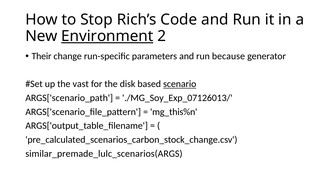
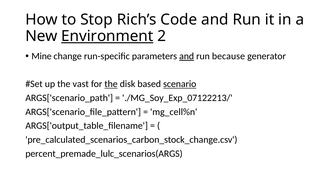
Their: Their -> Mine
and at (187, 56) underline: none -> present
the at (111, 84) underline: none -> present
./MG_Soy_Exp_07126013/: ./MG_Soy_Exp_07126013/ -> ./MG_Soy_Exp_07122213/
mg_this%n: mg_this%n -> mg_cell%n
similar_premade_lulc_scenarios(ARGS: similar_premade_lulc_scenarios(ARGS -> percent_premade_lulc_scenarios(ARGS
